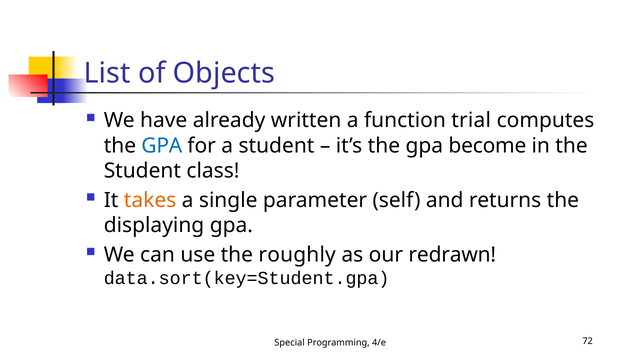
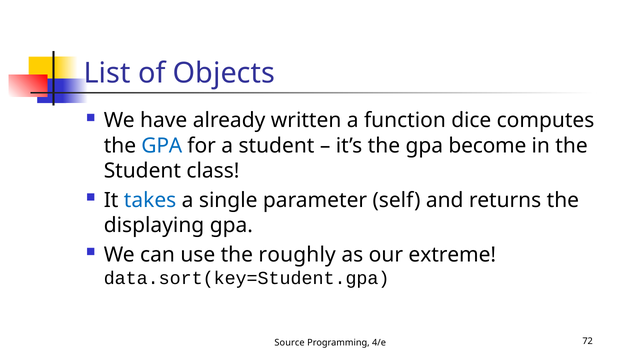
trial: trial -> dice
takes colour: orange -> blue
redrawn: redrawn -> extreme
Special: Special -> Source
